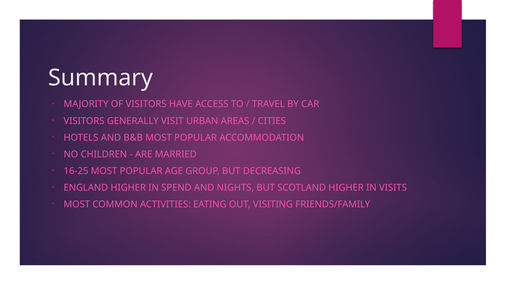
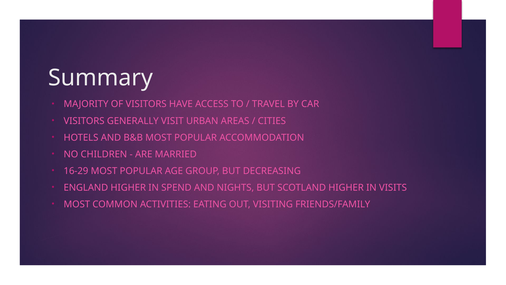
16-25: 16-25 -> 16-29
